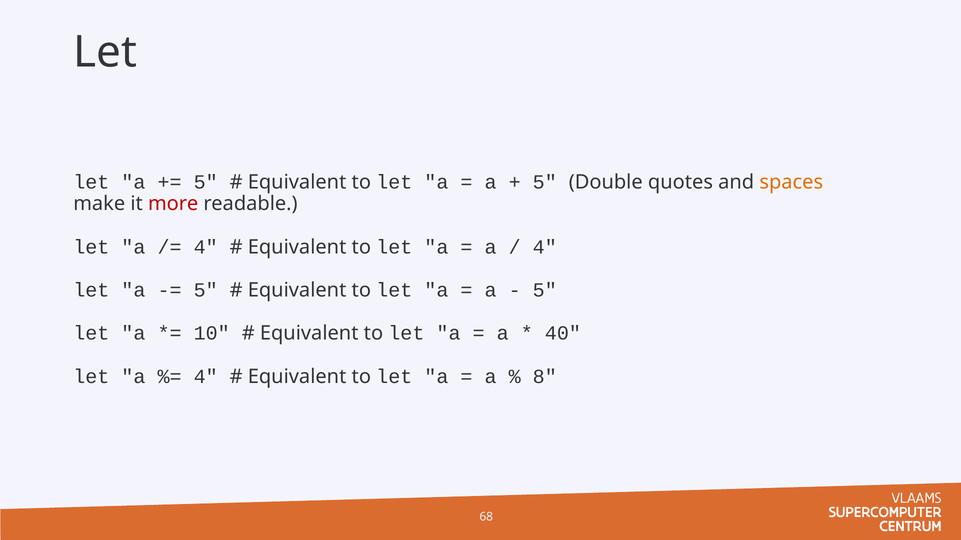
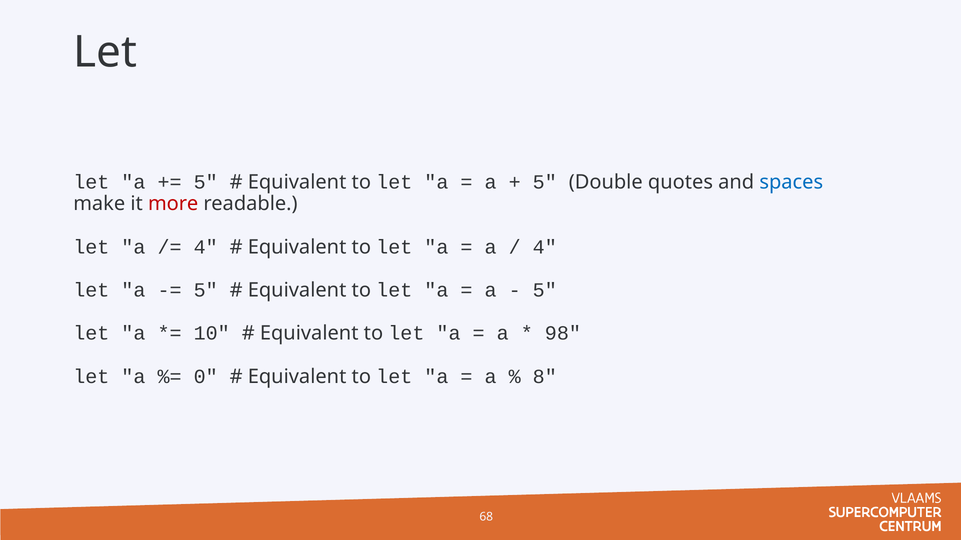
spaces colour: orange -> blue
40: 40 -> 98
4 at (206, 377): 4 -> 0
